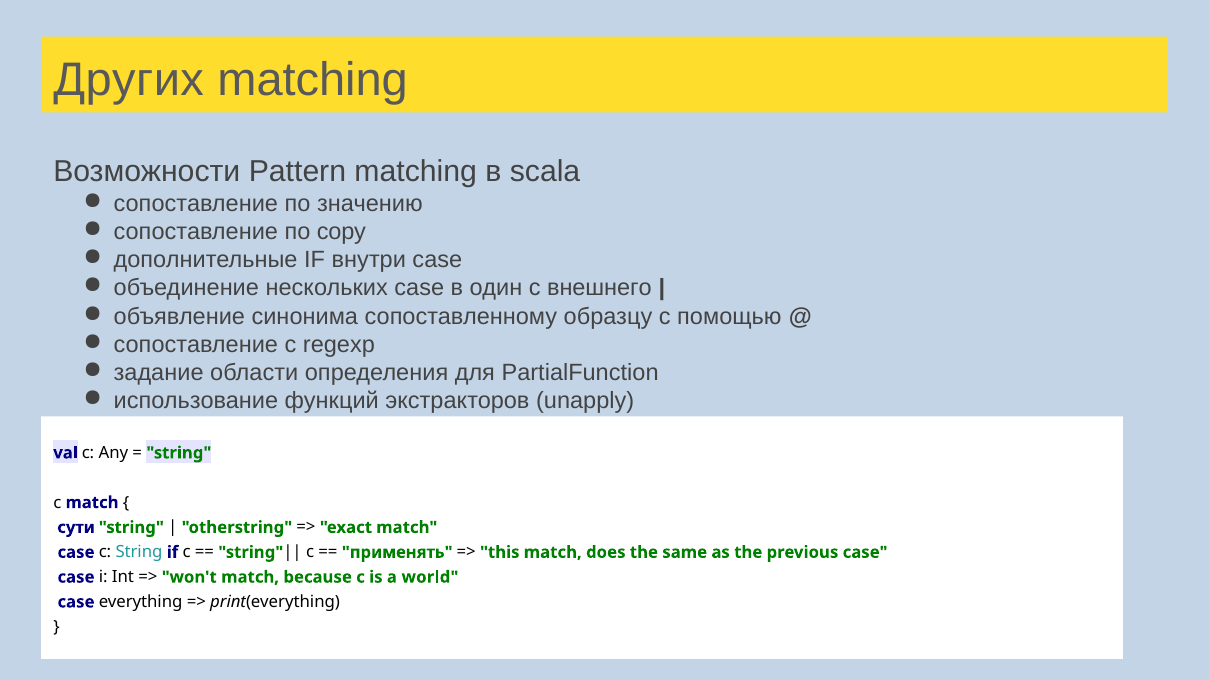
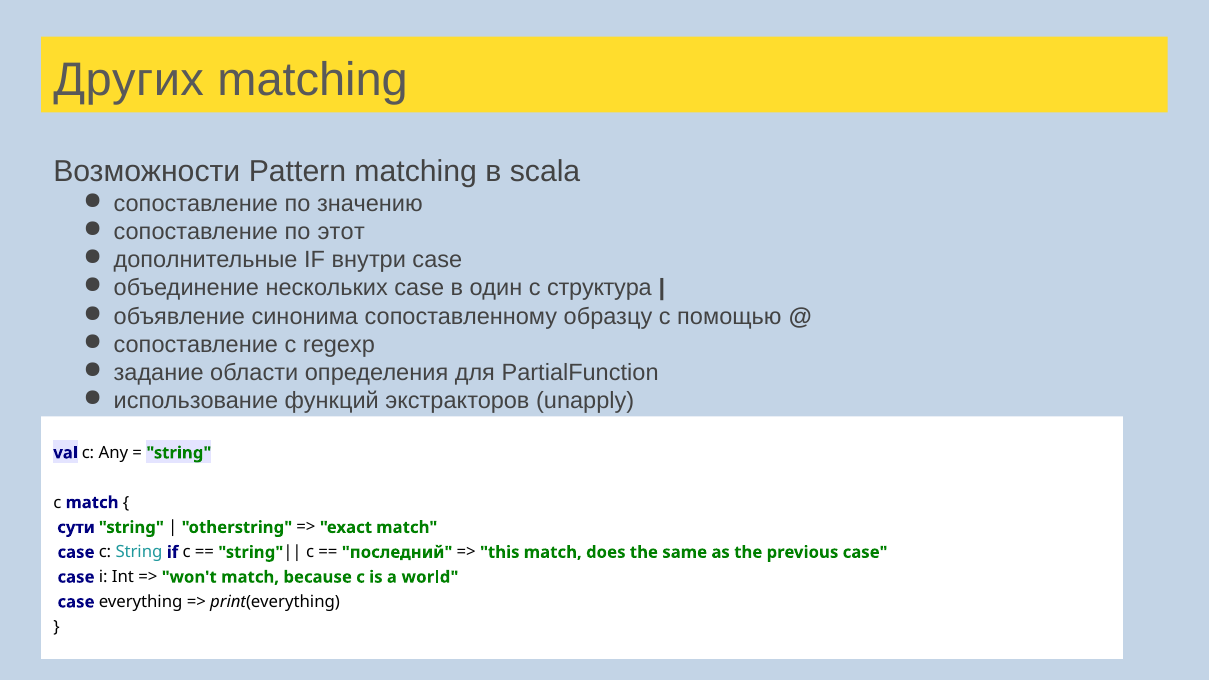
copy: copy -> этот
внешнего: внешнего -> структура
применять: применять -> последний
